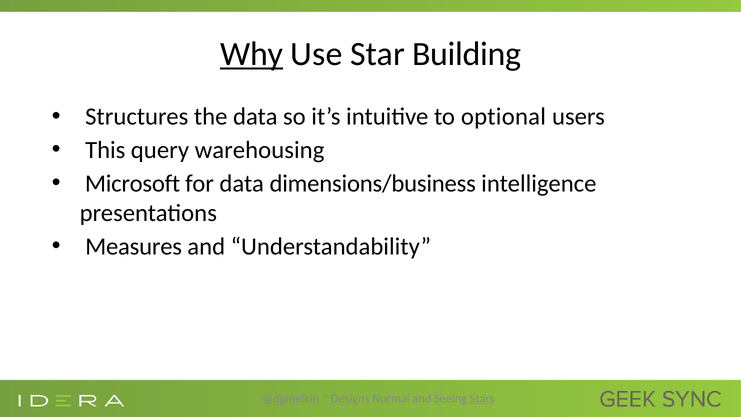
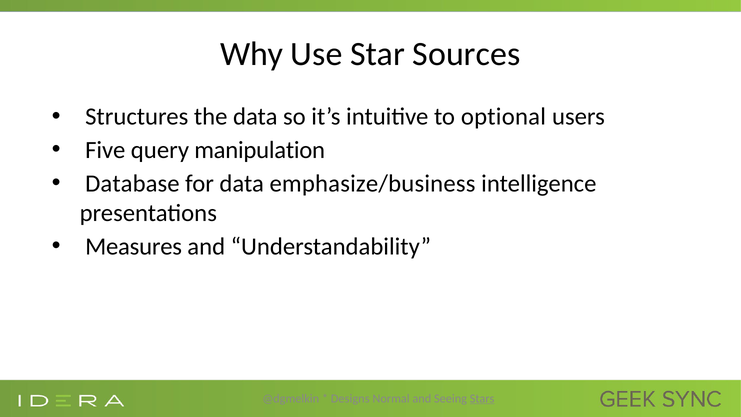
Why underline: present -> none
Building: Building -> Sources
This: This -> Five
warehousing: warehousing -> manipulation
Microsoft: Microsoft -> Database
dimensions/business: dimensions/business -> emphasize/business
